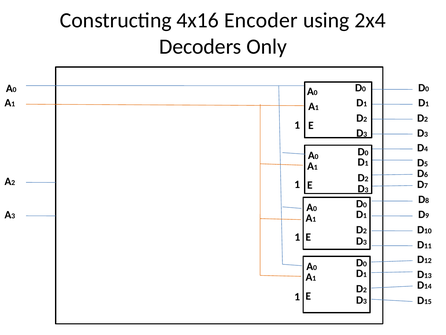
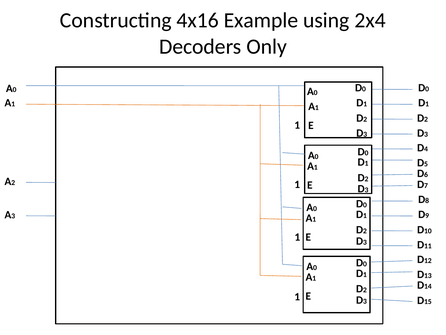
Encoder: Encoder -> Example
